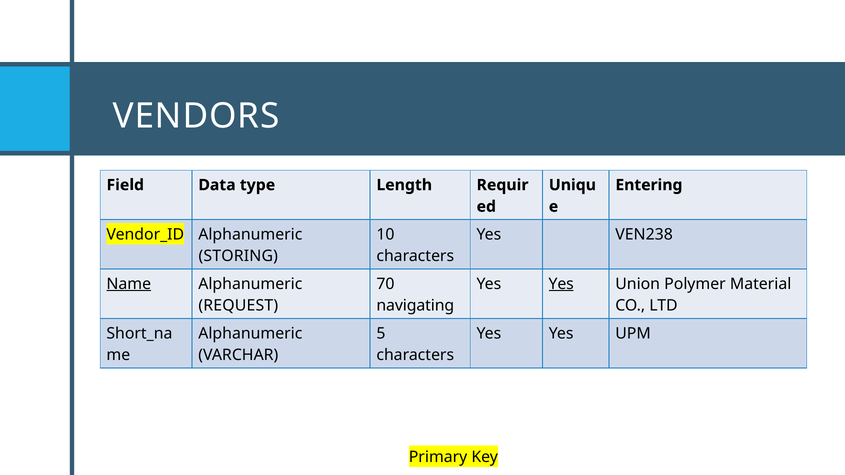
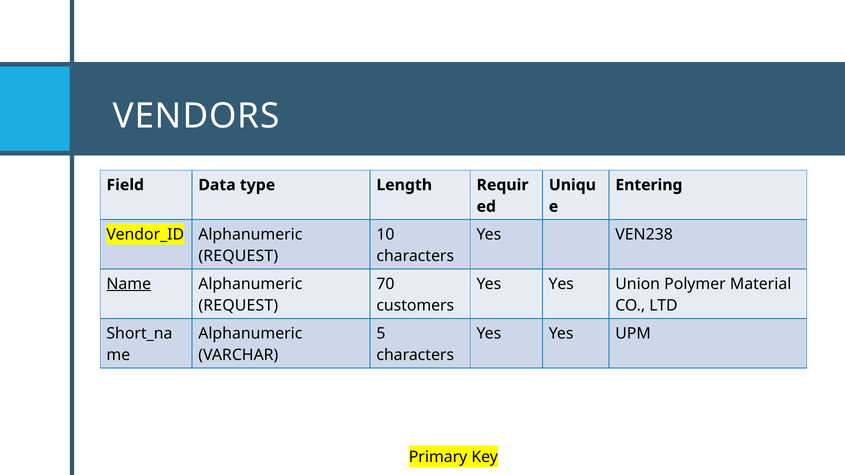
STORING at (238, 256): STORING -> REQUEST
Yes at (561, 284) underline: present -> none
navigating: navigating -> customers
